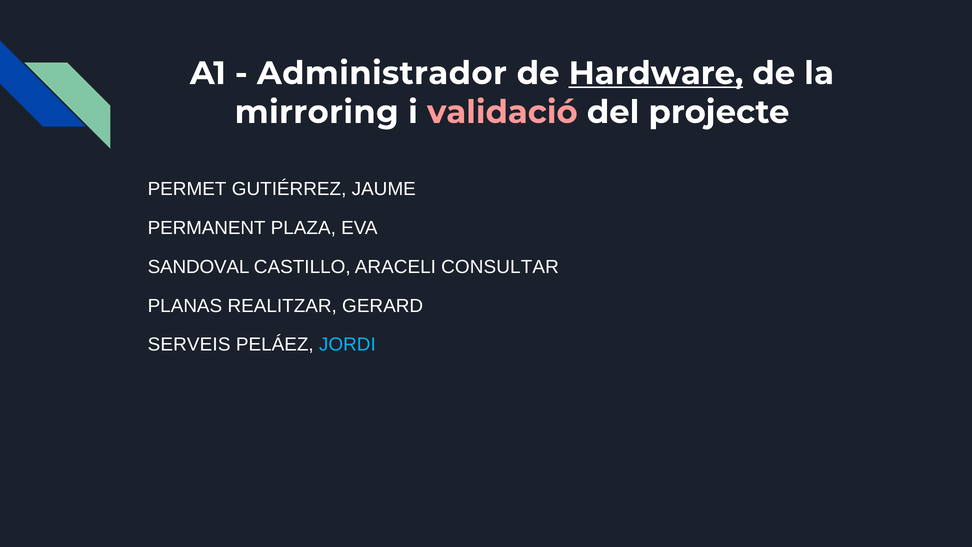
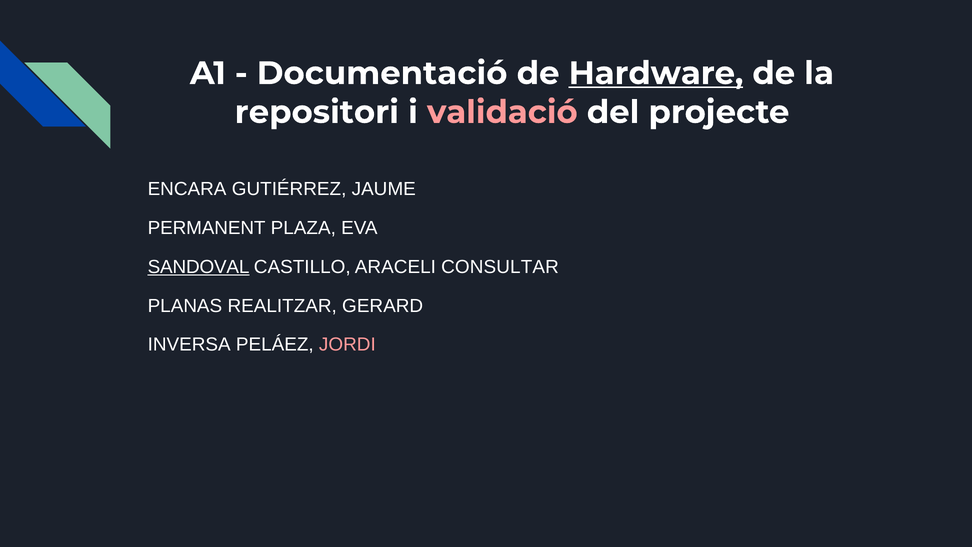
Administrador: Administrador -> Documentació
mirroring: mirroring -> repositori
PERMET: PERMET -> ENCARA
SANDOVAL underline: none -> present
SERVEIS: SERVEIS -> INVERSA
JORDI colour: light blue -> pink
